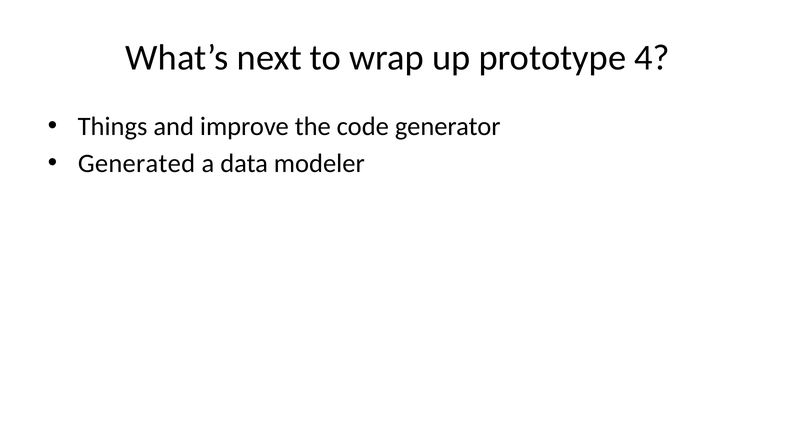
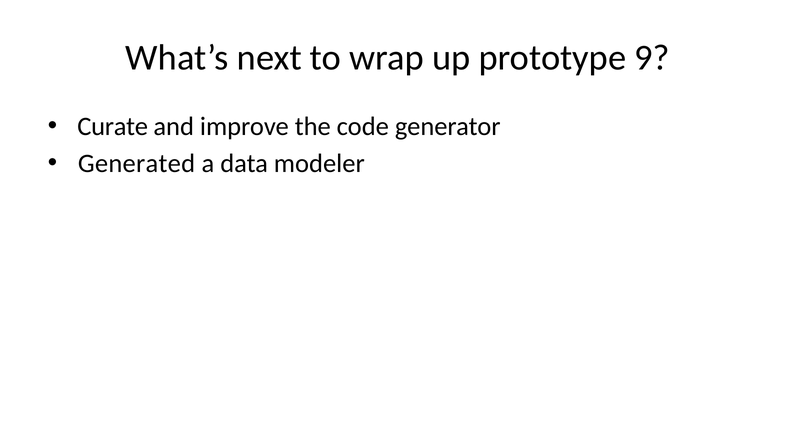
4: 4 -> 9
Things: Things -> Curate
